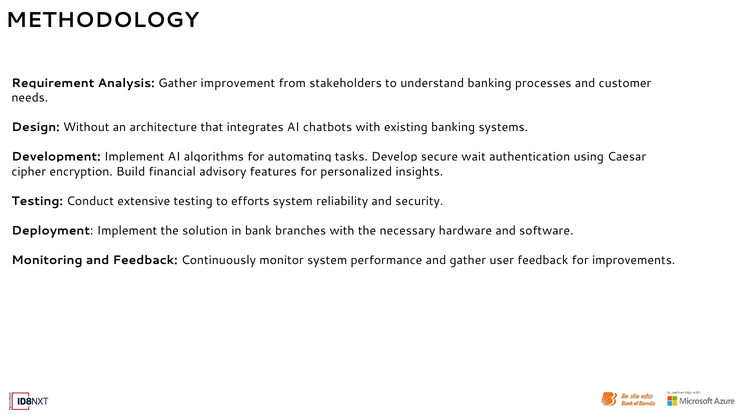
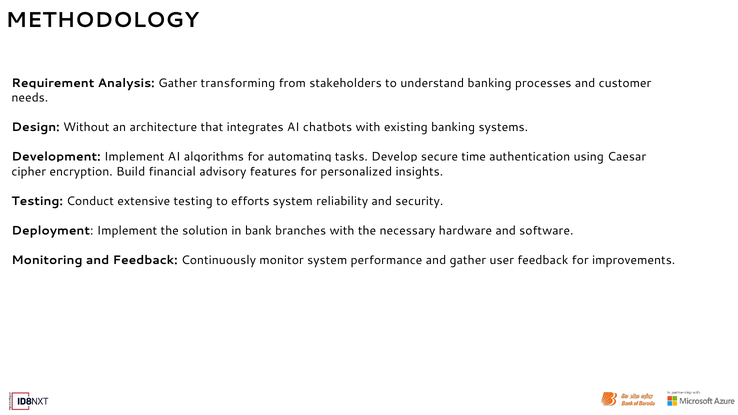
improvement: improvement -> transforming
wait: wait -> time
